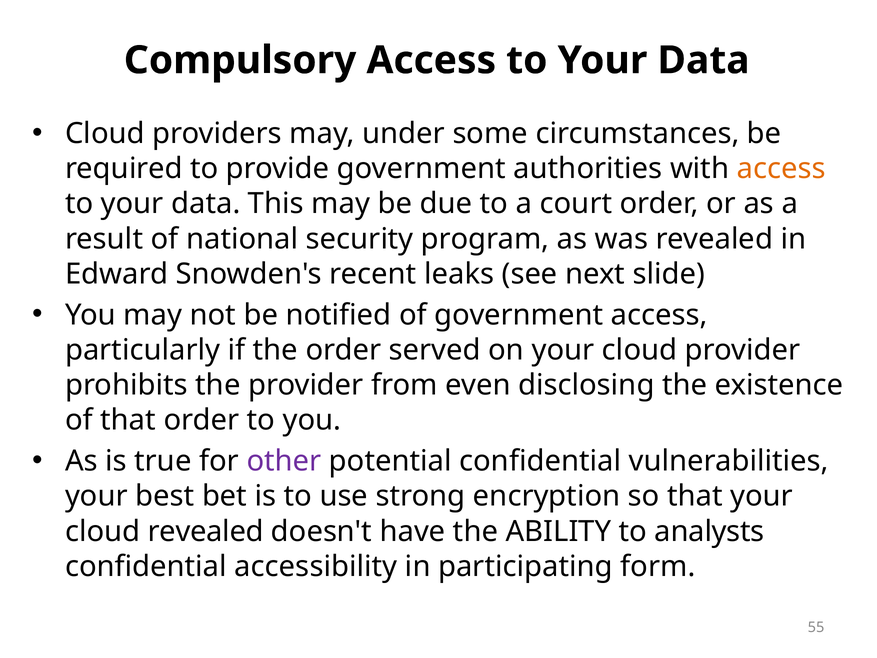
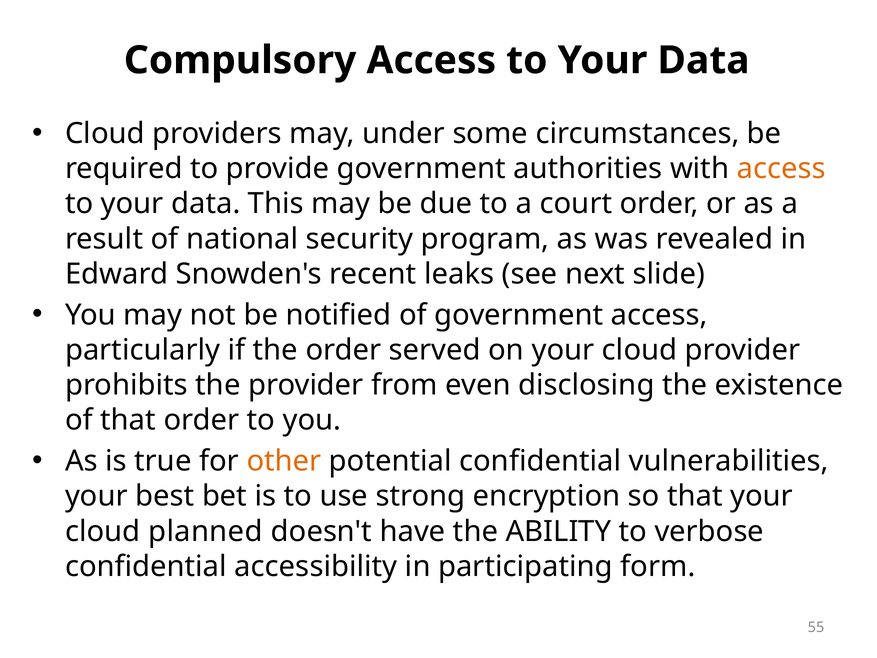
other colour: purple -> orange
cloud revealed: revealed -> planned
analysts: analysts -> verbose
